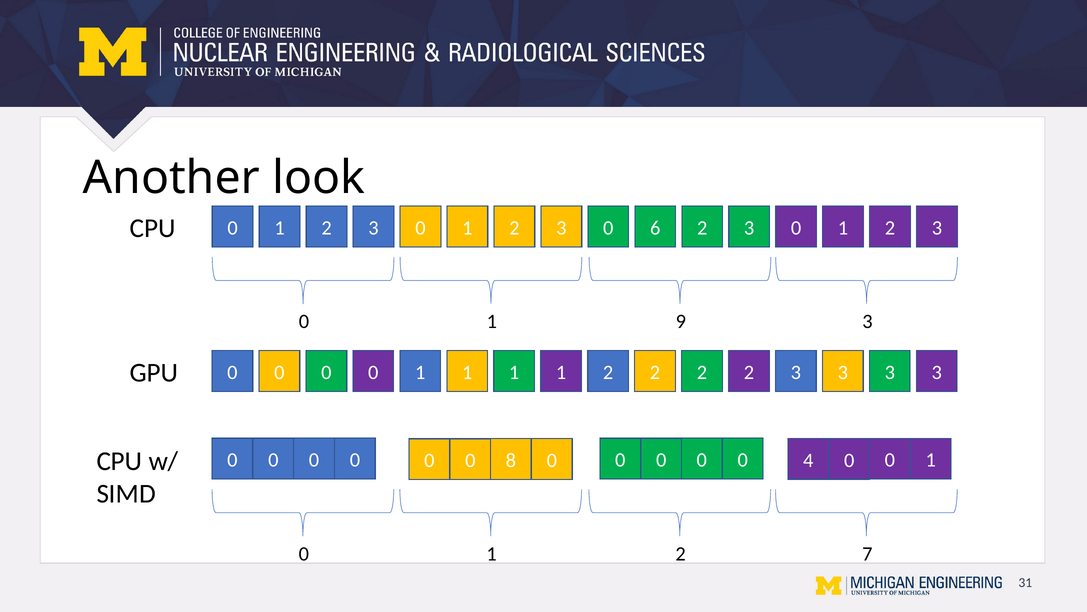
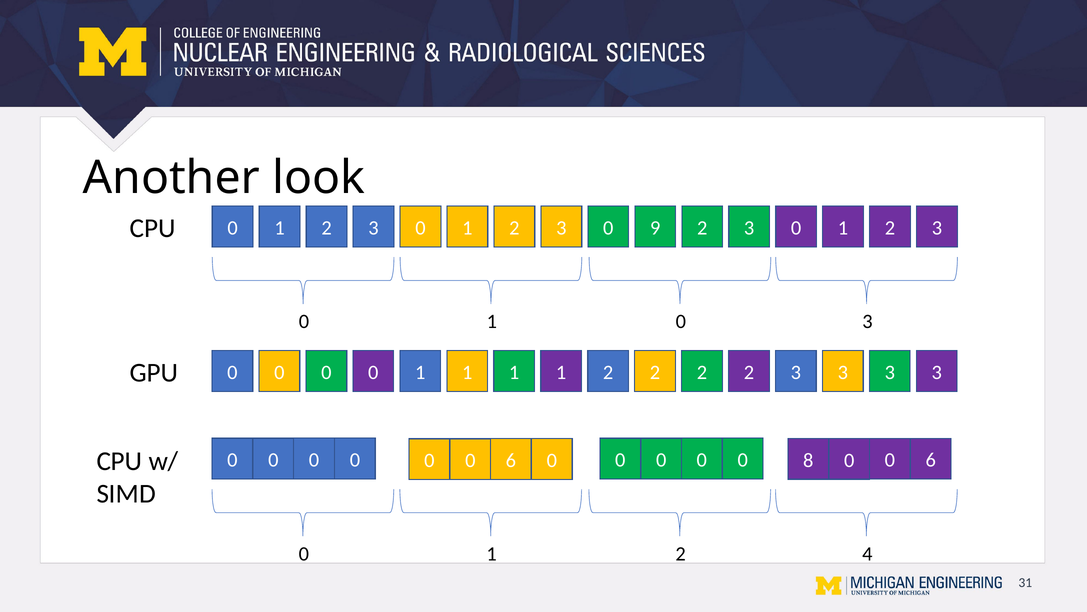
6: 6 -> 9
1 9: 9 -> 0
8 at (511, 460): 8 -> 6
4: 4 -> 8
1 at (931, 460): 1 -> 6
7: 7 -> 4
